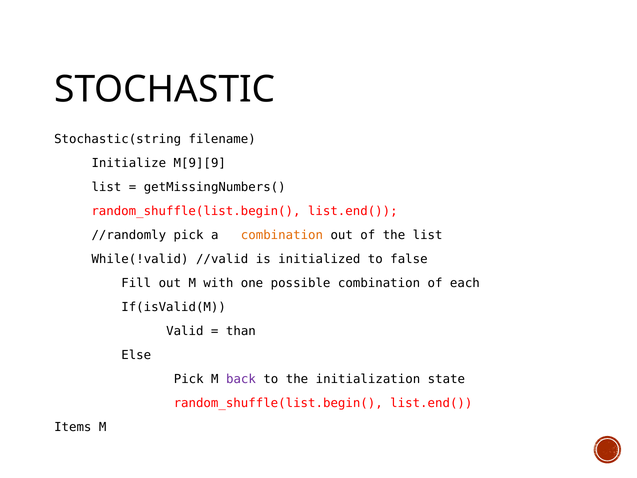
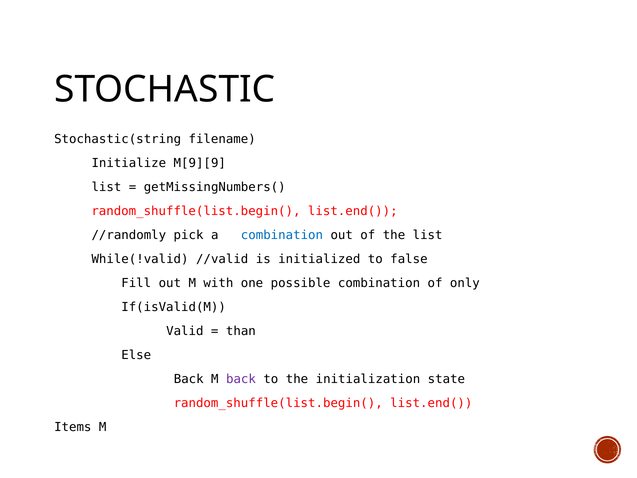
combination at (282, 235) colour: orange -> blue
each: each -> only
Pick at (189, 379): Pick -> Back
